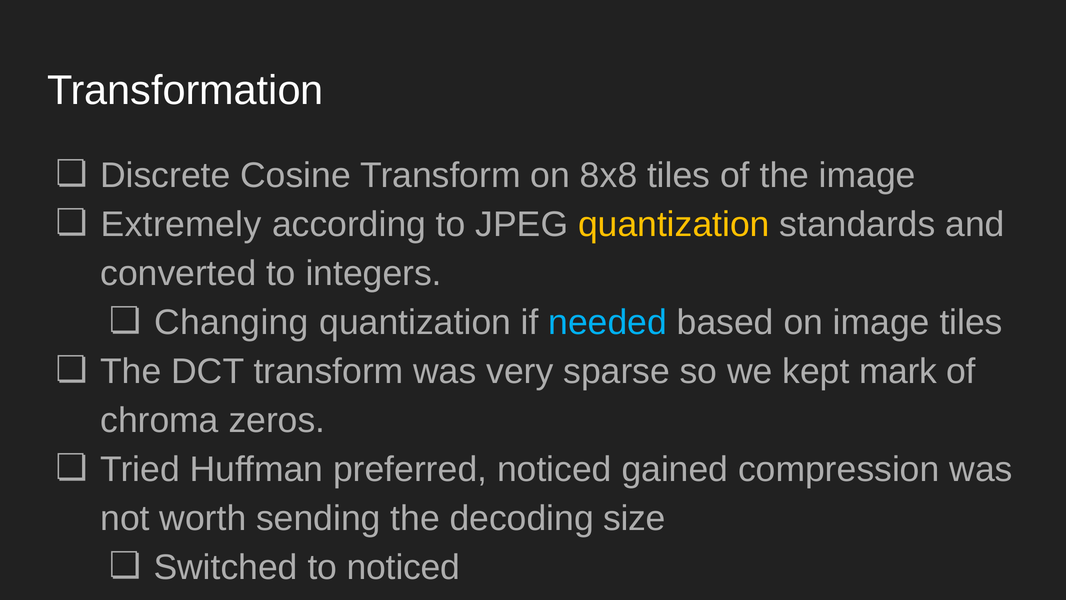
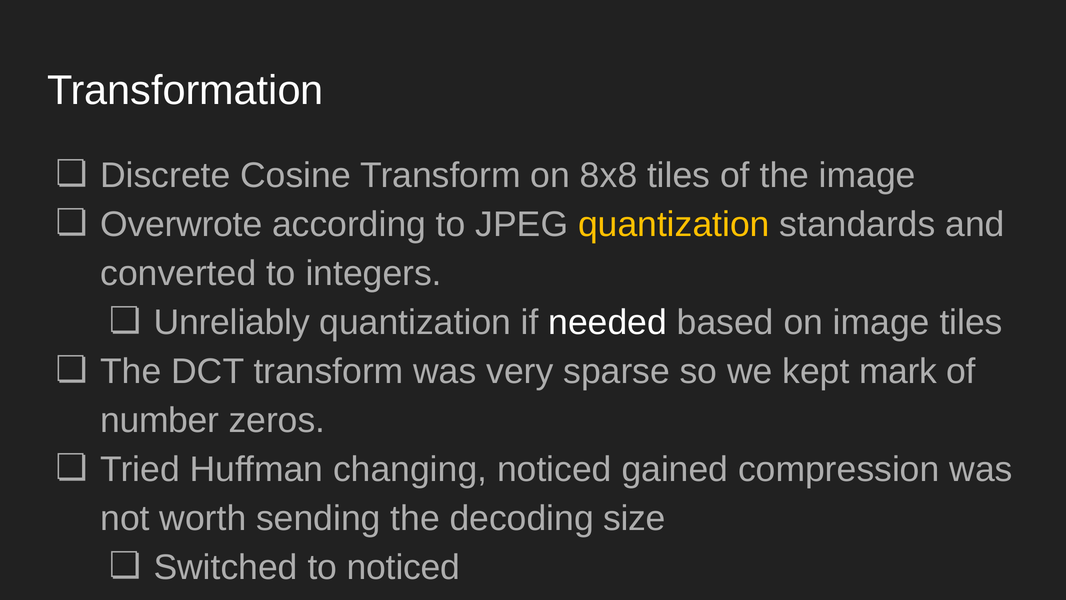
Extremely: Extremely -> Overwrote
Changing: Changing -> Unreliably
needed colour: light blue -> white
chroma: chroma -> number
preferred: preferred -> changing
